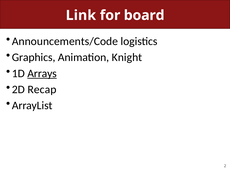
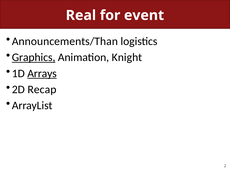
Link: Link -> Real
board: board -> event
Announcements/Code: Announcements/Code -> Announcements/Than
Graphics underline: none -> present
